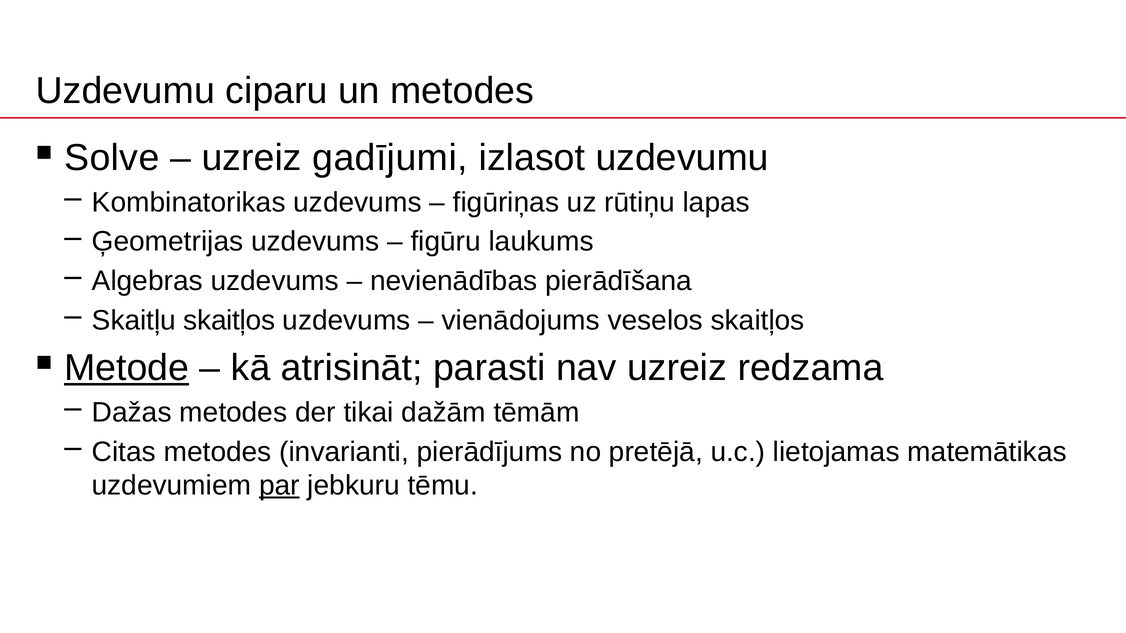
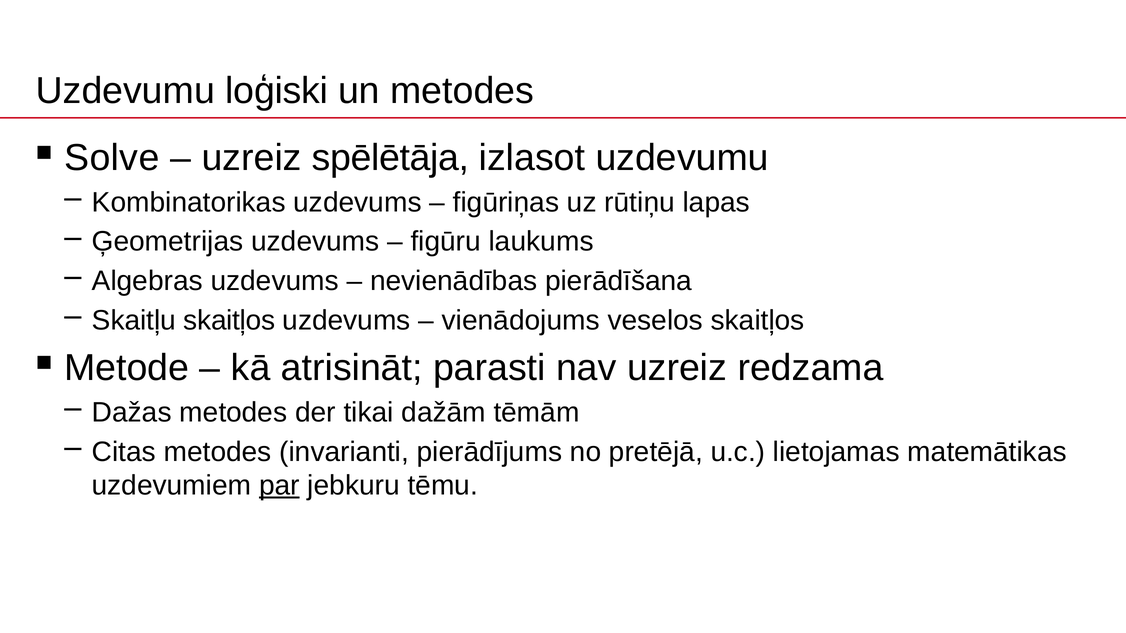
ciparu: ciparu -> loģiski
gadījumi: gadījumi -> spēlētāja
Metode underline: present -> none
